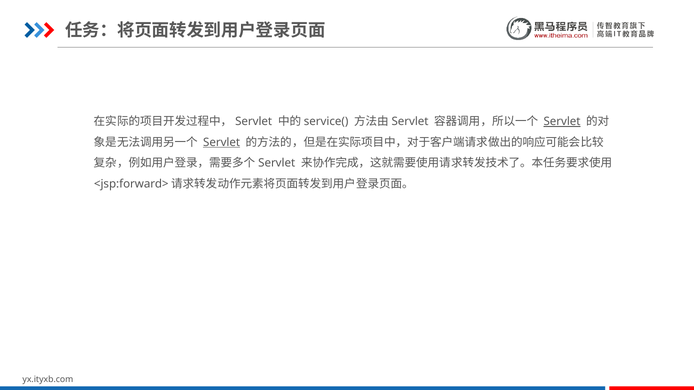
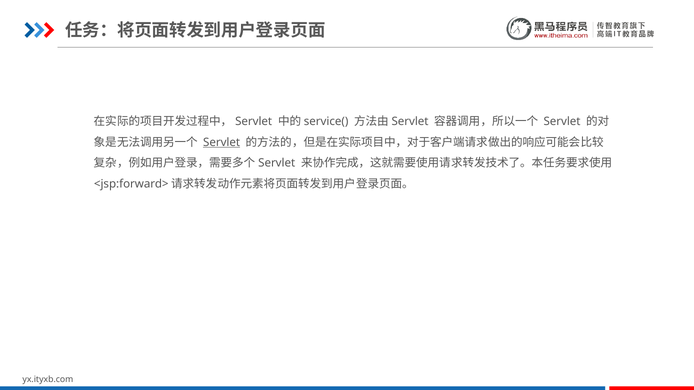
Servlet at (562, 122) underline: present -> none
